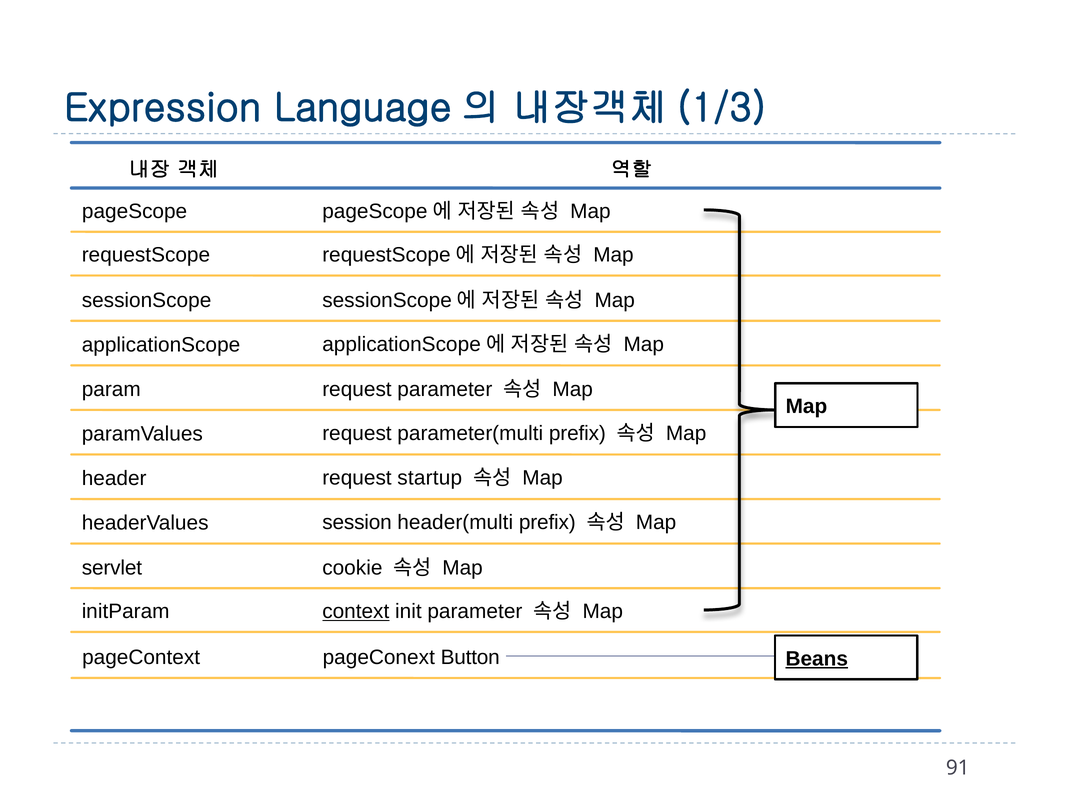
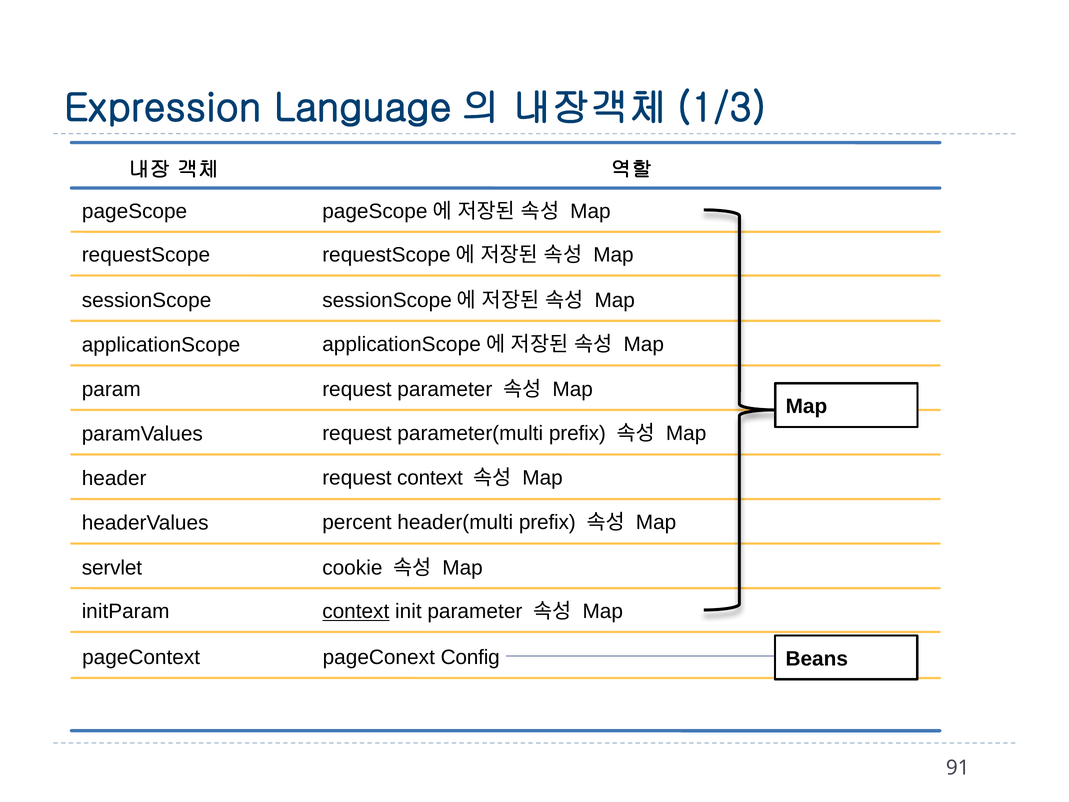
request startup: startup -> context
session: session -> percent
Button: Button -> Config
Beans underline: present -> none
